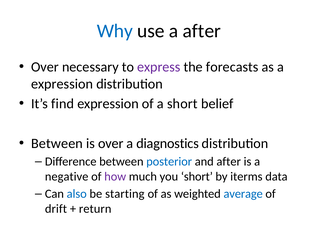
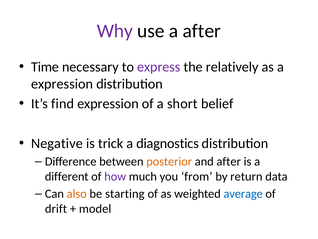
Why colour: blue -> purple
Over at (45, 67): Over -> Time
forecasts: forecasts -> relatively
Between at (57, 143): Between -> Negative
is over: over -> trick
posterior colour: blue -> orange
negative: negative -> different
you short: short -> from
iterms: iterms -> return
also colour: blue -> orange
return: return -> model
